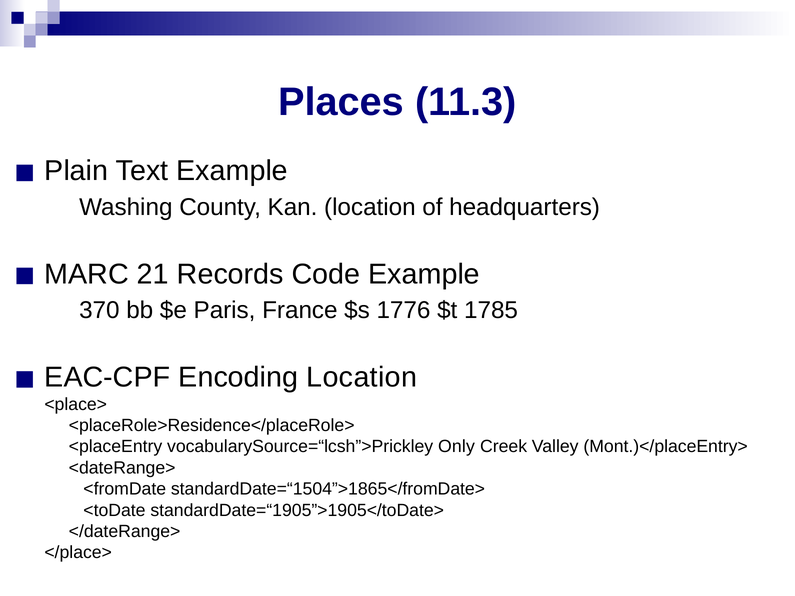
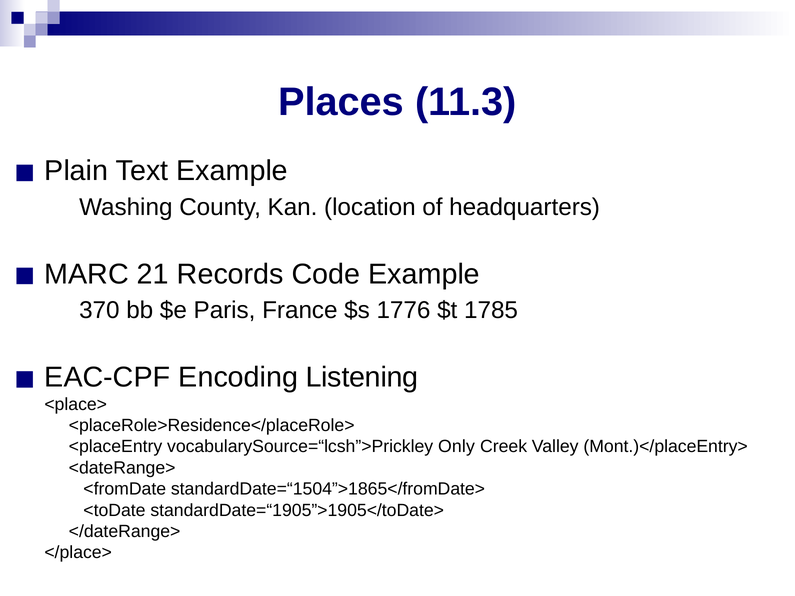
Encoding Location: Location -> Listening
